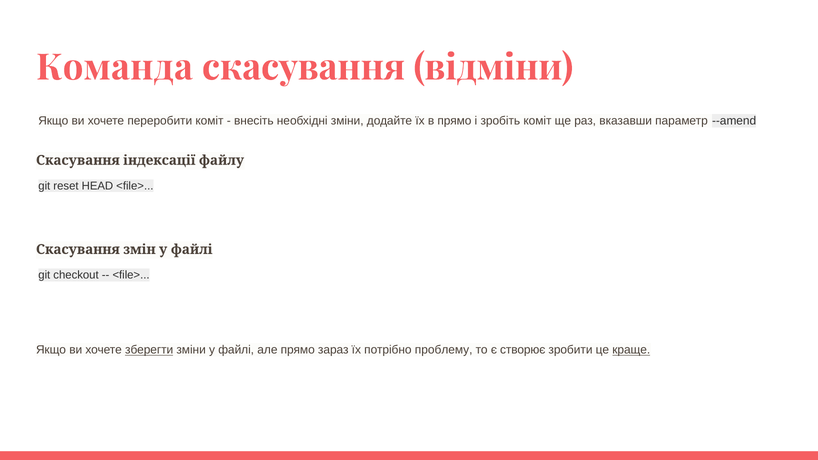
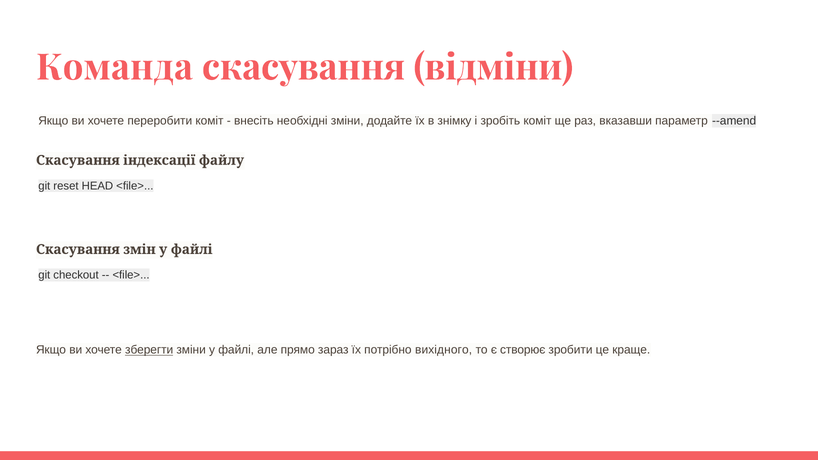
в прямо: прямо -> знімку
проблему: проблему -> вихідного
краще underline: present -> none
